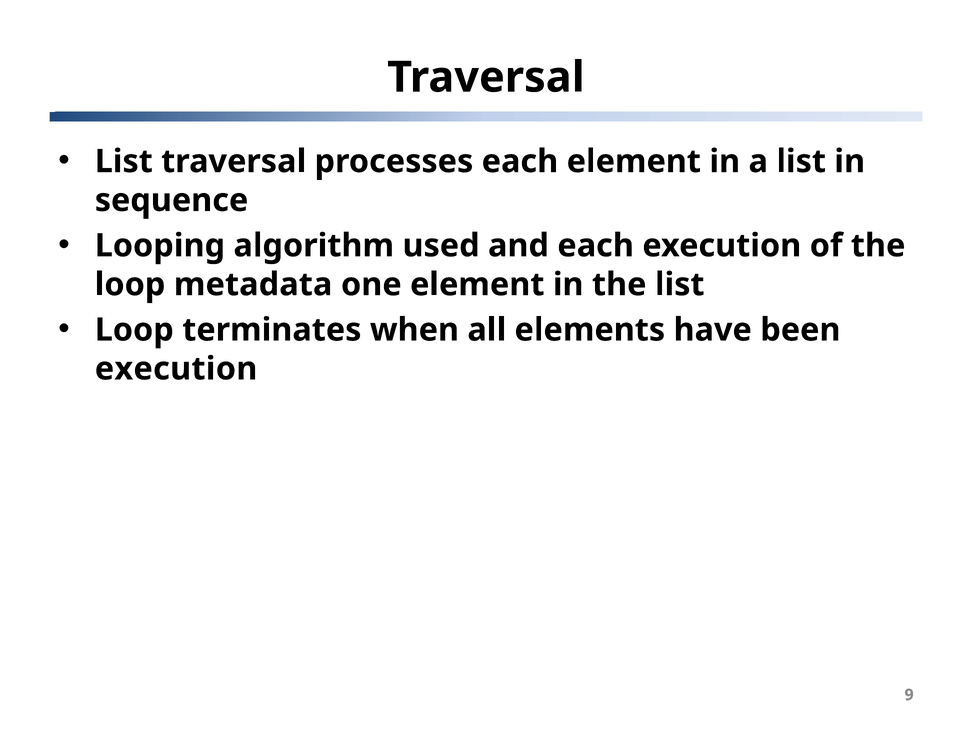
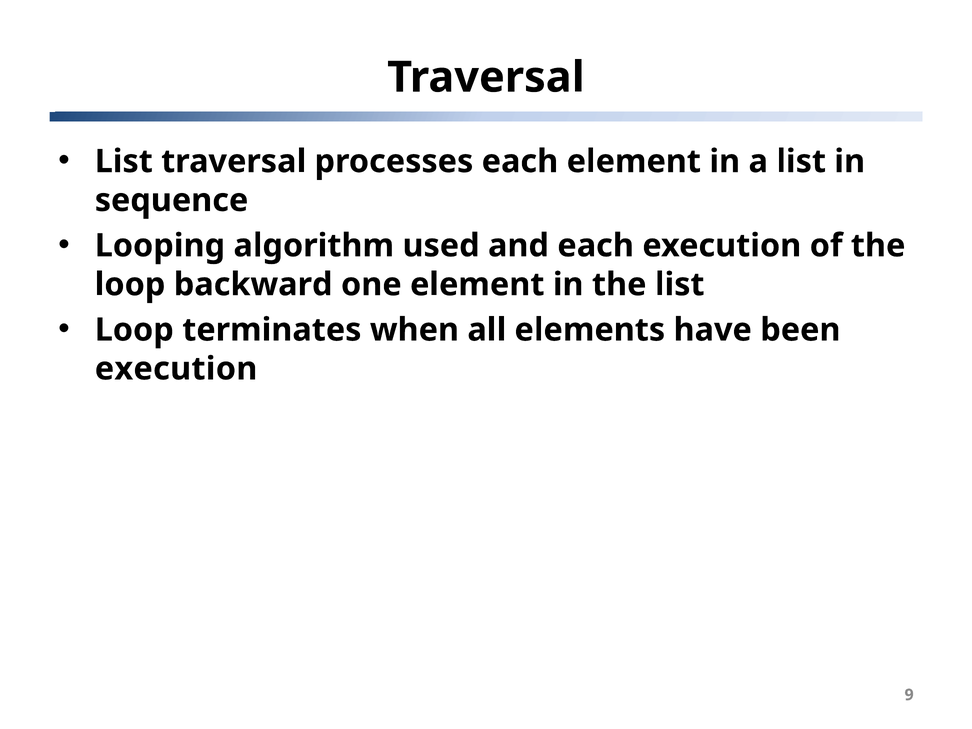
metadata: metadata -> backward
